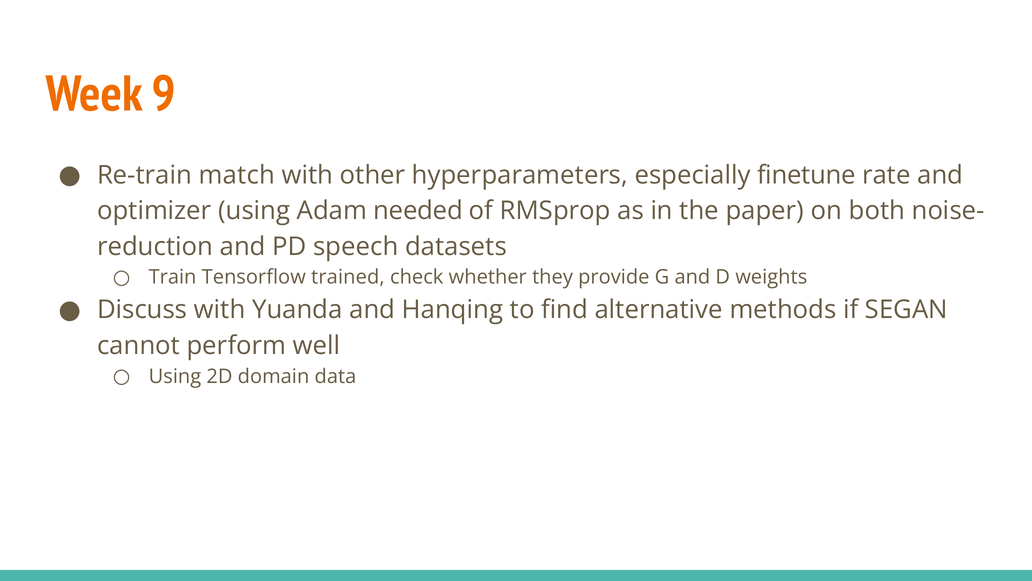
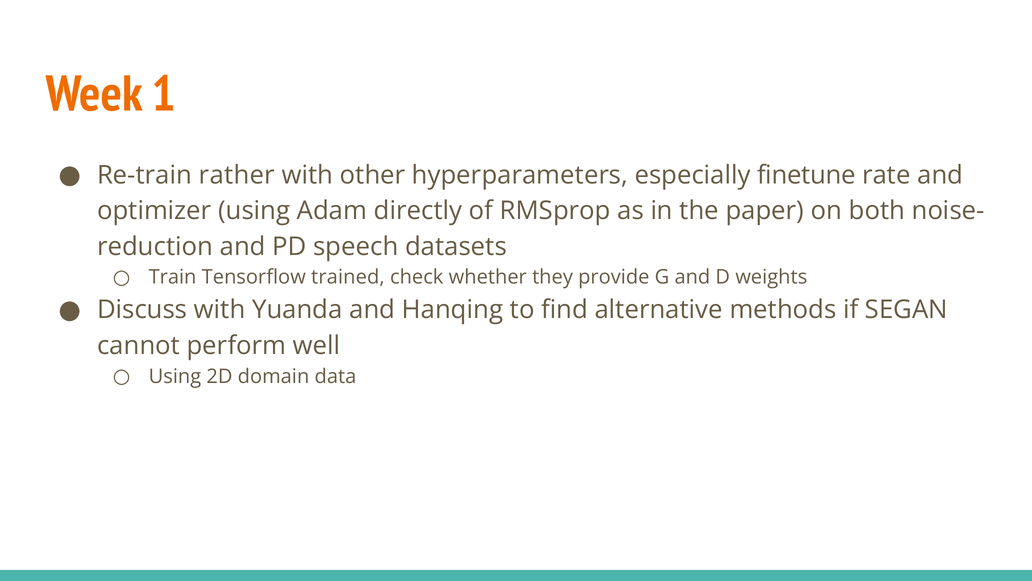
9: 9 -> 1
match: match -> rather
needed: needed -> directly
